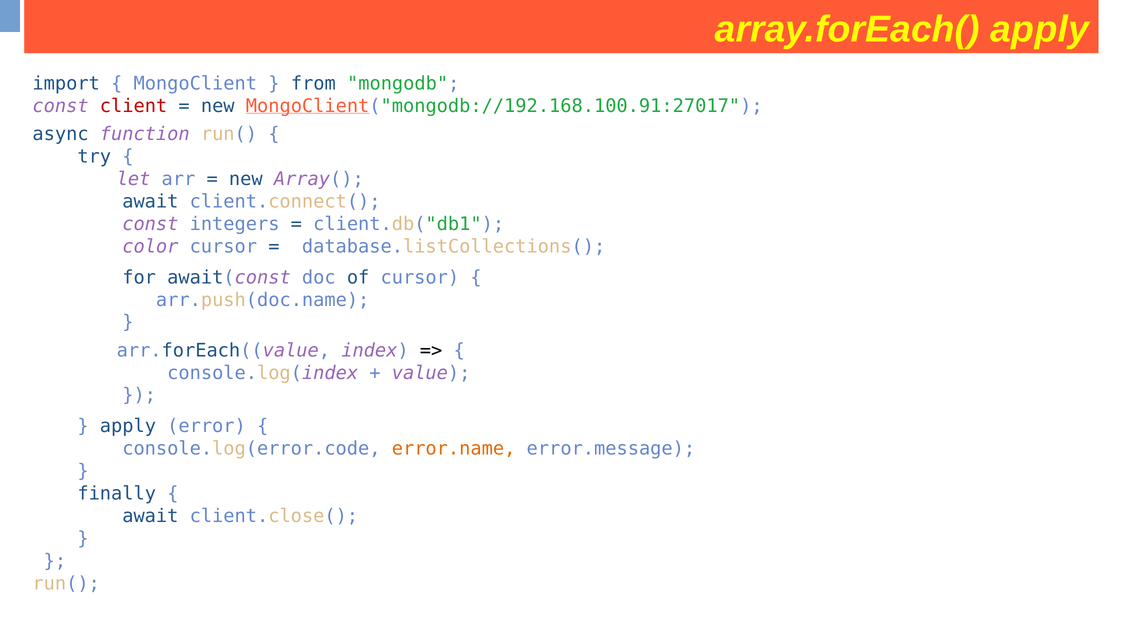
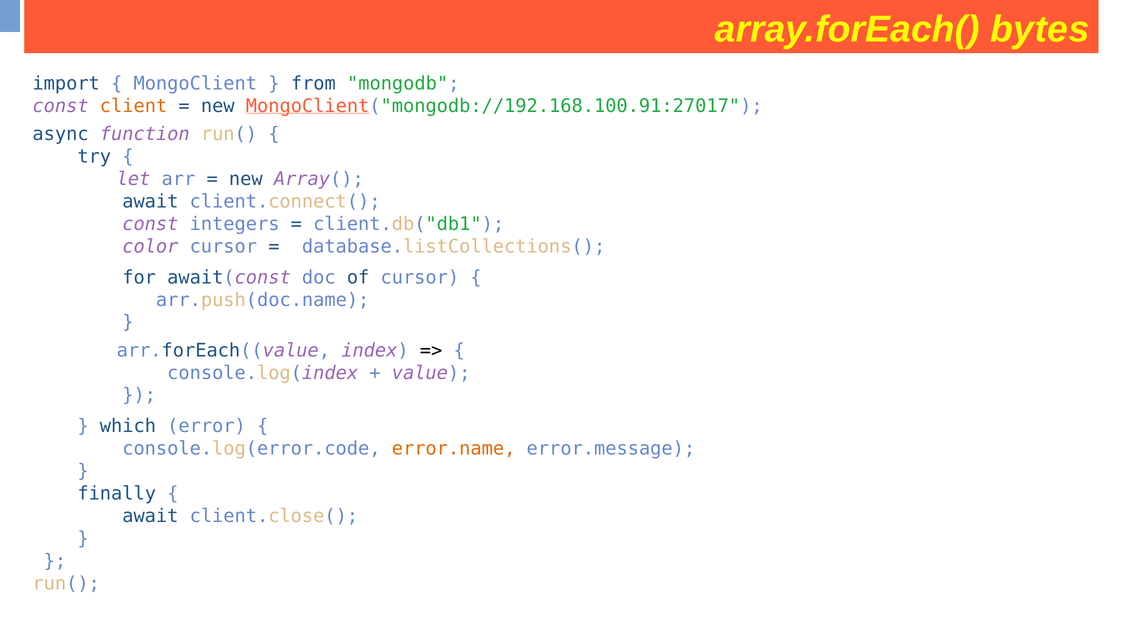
array.forEach( apply: apply -> bytes
client colour: red -> orange
apply at (128, 426): apply -> which
